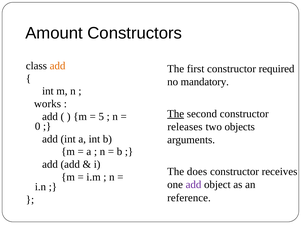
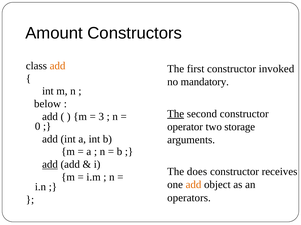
required: required -> invoked
works: works -> below
5: 5 -> 3
releases: releases -> operator
objects: objects -> storage
add at (50, 165) underline: none -> present
add at (193, 185) colour: purple -> orange
reference: reference -> operators
